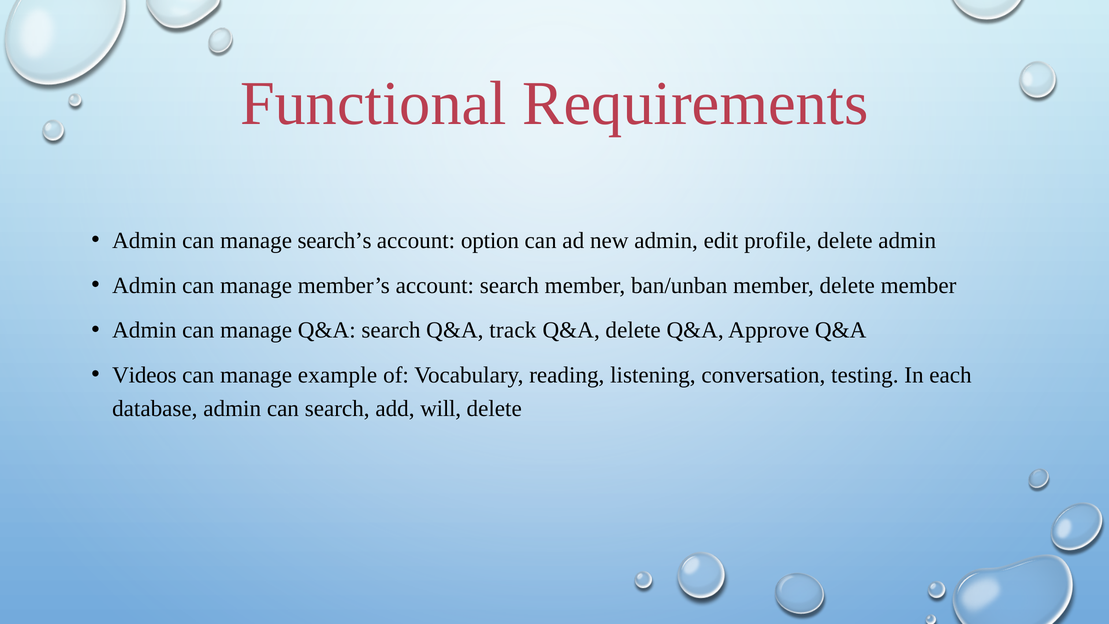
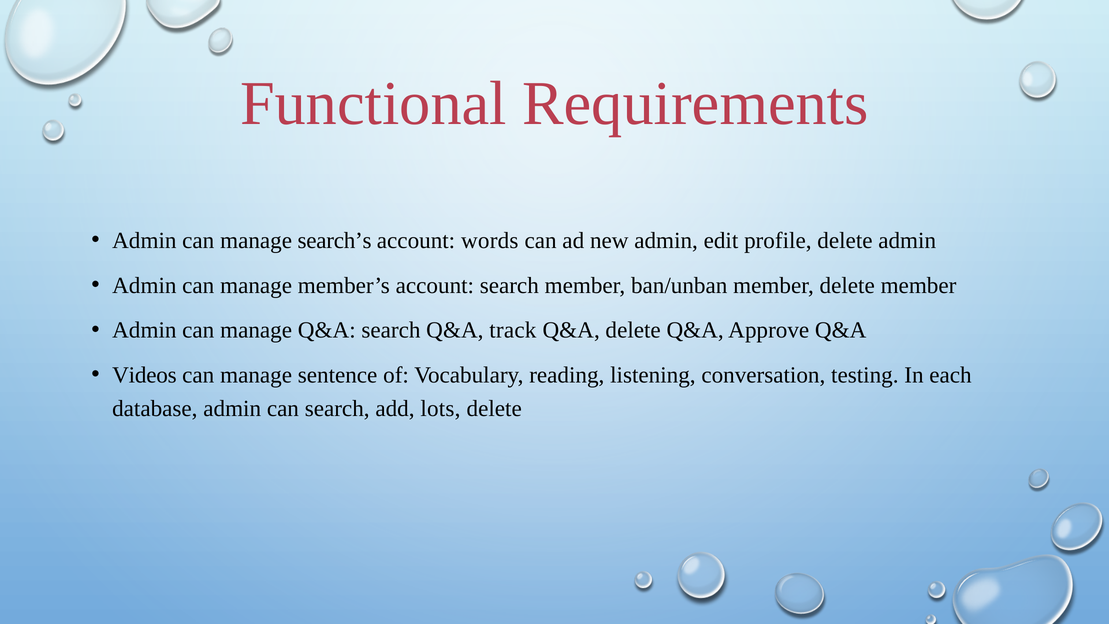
option: option -> words
example: example -> sentence
will: will -> lots
